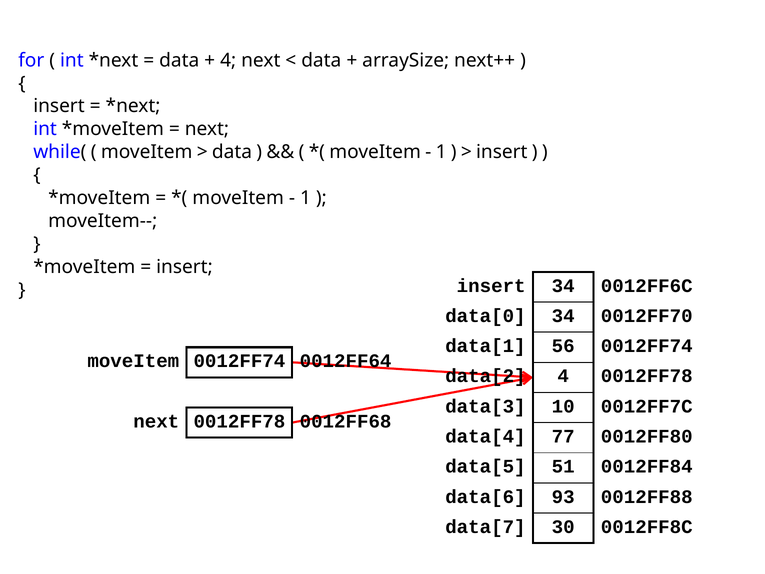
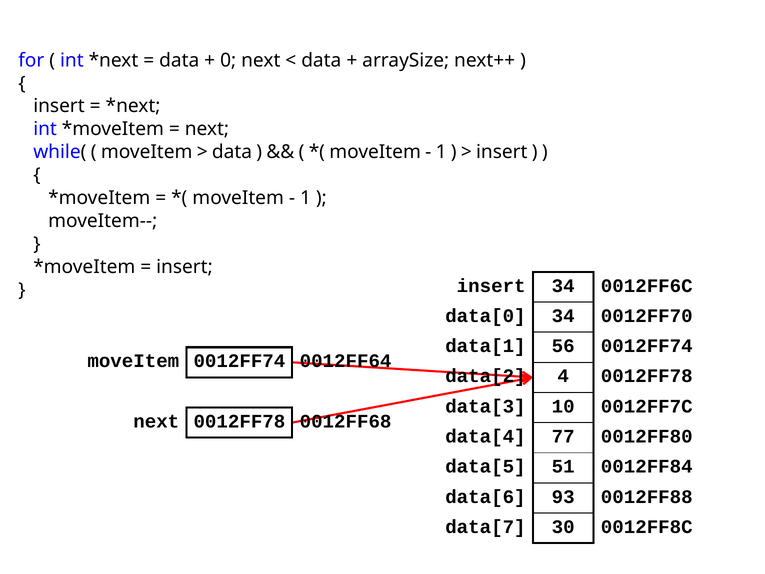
4 at (228, 60): 4 -> 0
